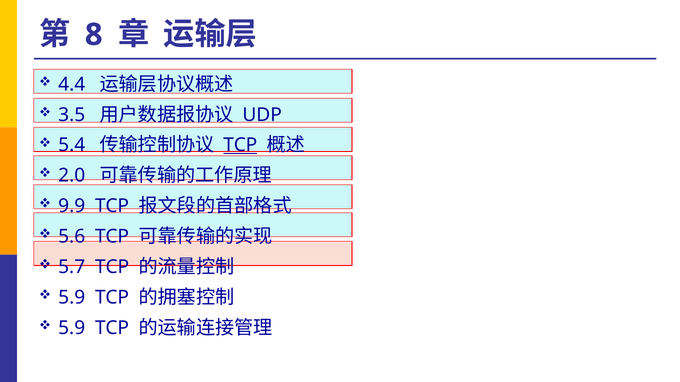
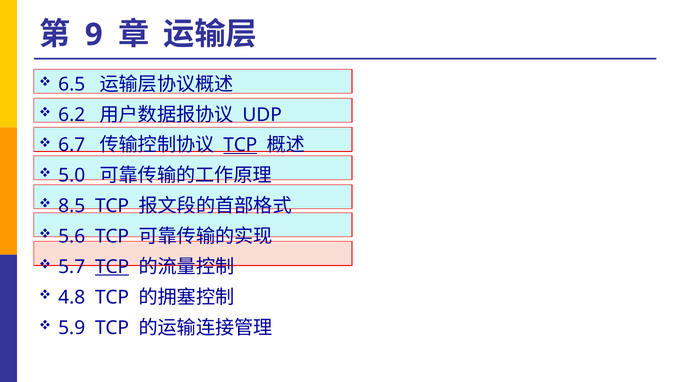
8: 8 -> 9
4.4: 4.4 -> 6.5
3.5: 3.5 -> 6.2
5.4: 5.4 -> 6.7
2.0: 2.0 -> 5.0
9.9: 9.9 -> 8.5
TCP at (112, 267) underline: none -> present
5.9 at (72, 298): 5.9 -> 4.8
